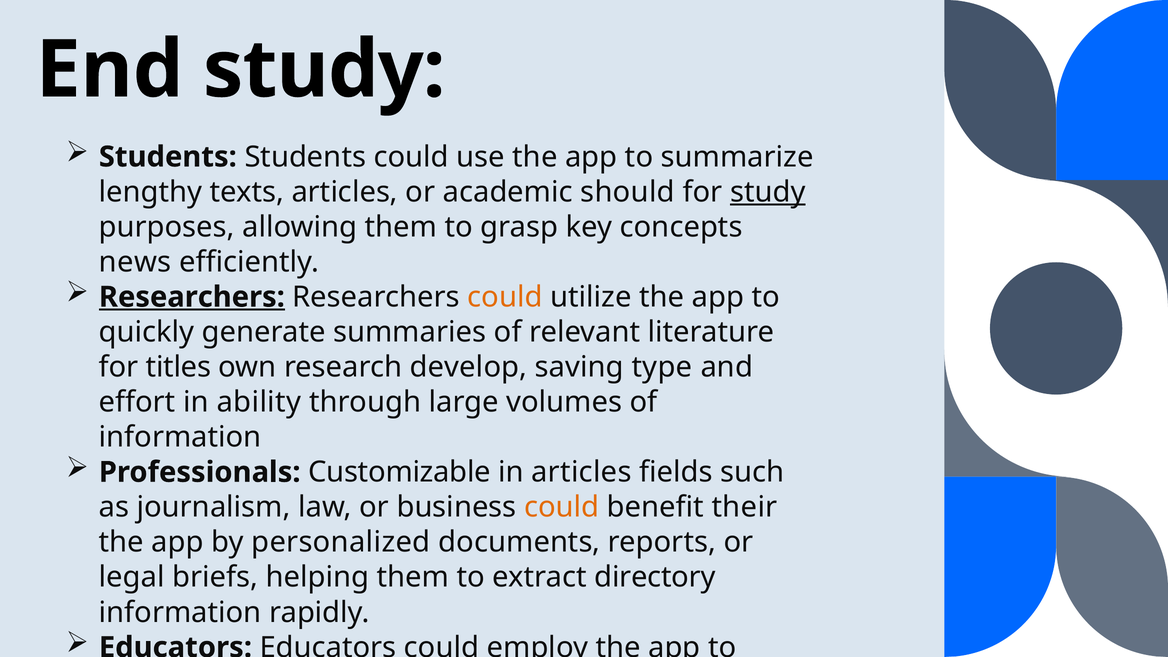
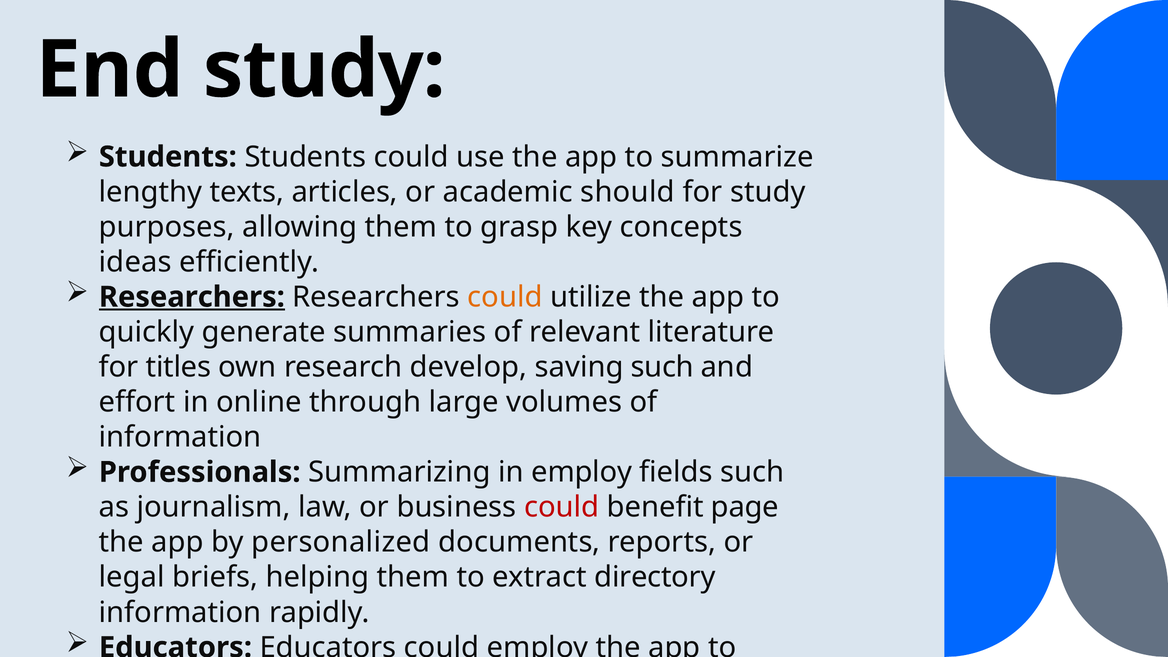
study at (768, 192) underline: present -> none
news: news -> ideas
saving type: type -> such
ability: ability -> online
Customizable: Customizable -> Summarizing
in articles: articles -> employ
could at (562, 507) colour: orange -> red
their: their -> page
